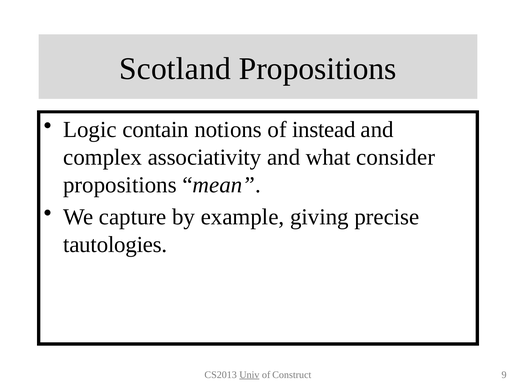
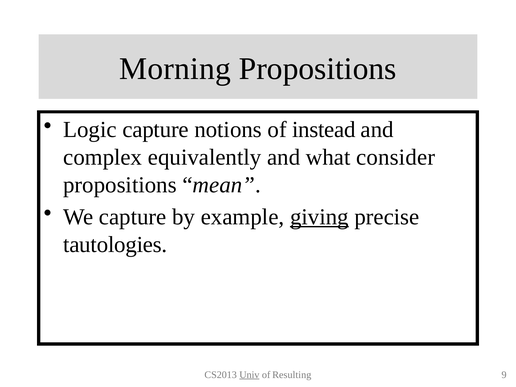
Scotland: Scotland -> Morning
Logic contain: contain -> capture
associativity: associativity -> equivalently
giving underline: none -> present
Construct: Construct -> Resulting
